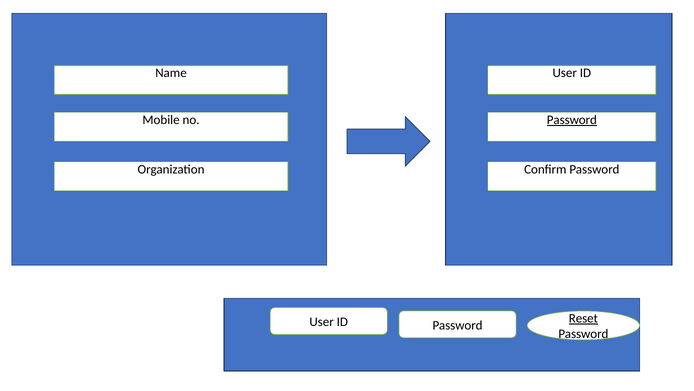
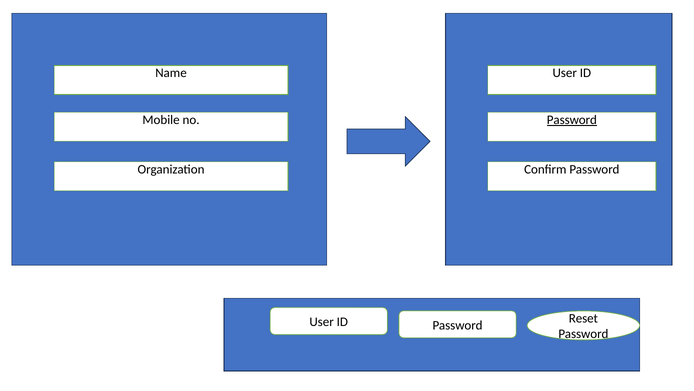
Reset underline: present -> none
